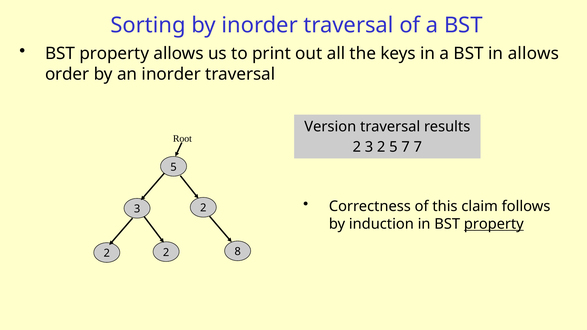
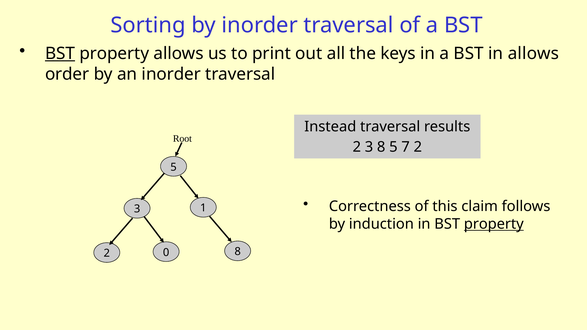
BST at (60, 54) underline: none -> present
Version: Version -> Instead
2 3 2: 2 -> 8
7 7: 7 -> 2
2 at (203, 208): 2 -> 1
2 2: 2 -> 0
